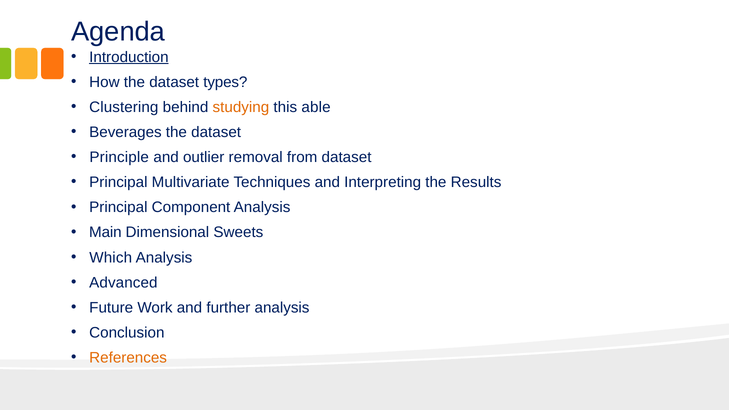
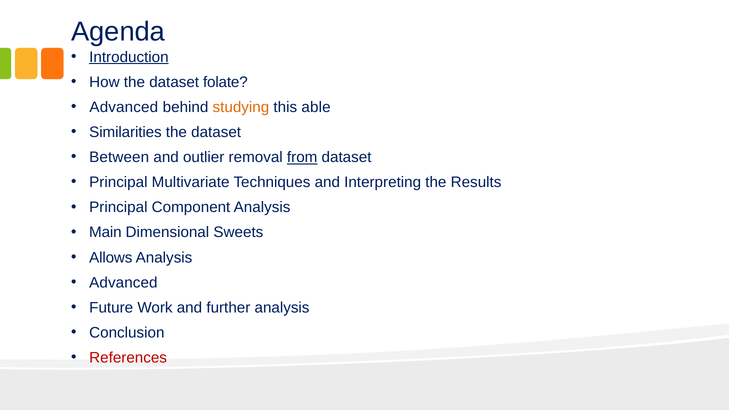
types: types -> folate
Clustering at (124, 107): Clustering -> Advanced
Beverages: Beverages -> Similarities
Principle: Principle -> Between
from underline: none -> present
Which: Which -> Allows
References colour: orange -> red
